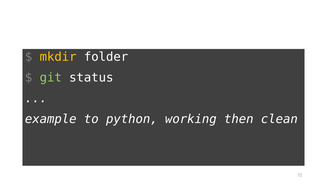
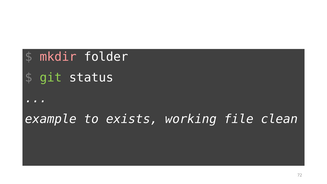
mkdir colour: yellow -> pink
python: python -> exists
then: then -> file
